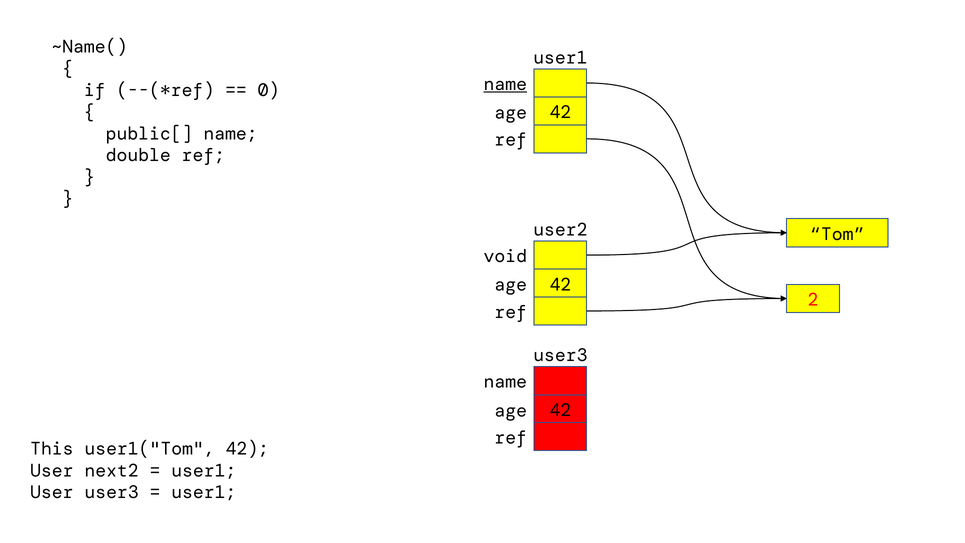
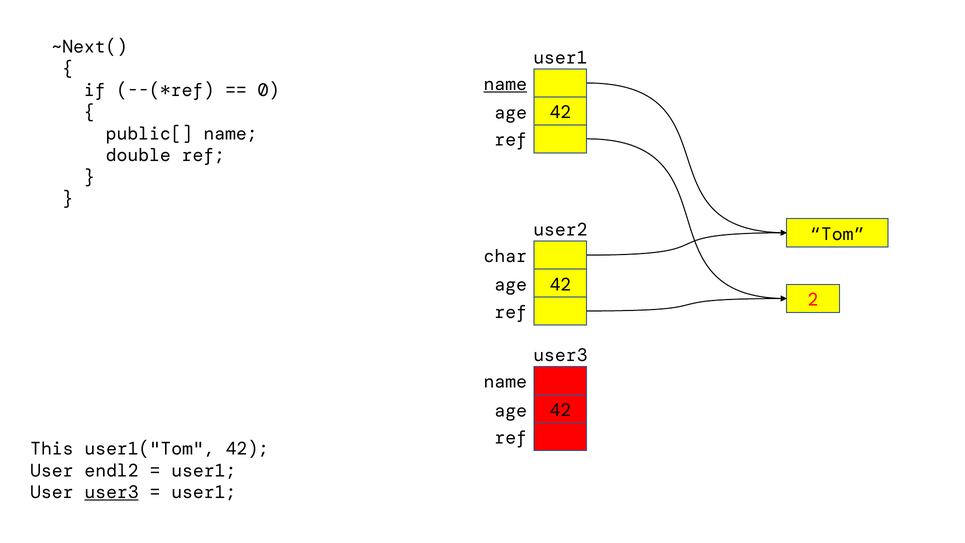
~Name(: ~Name( -> ~Next(
void: void -> char
next2: next2 -> endl2
user3 at (112, 492) underline: none -> present
